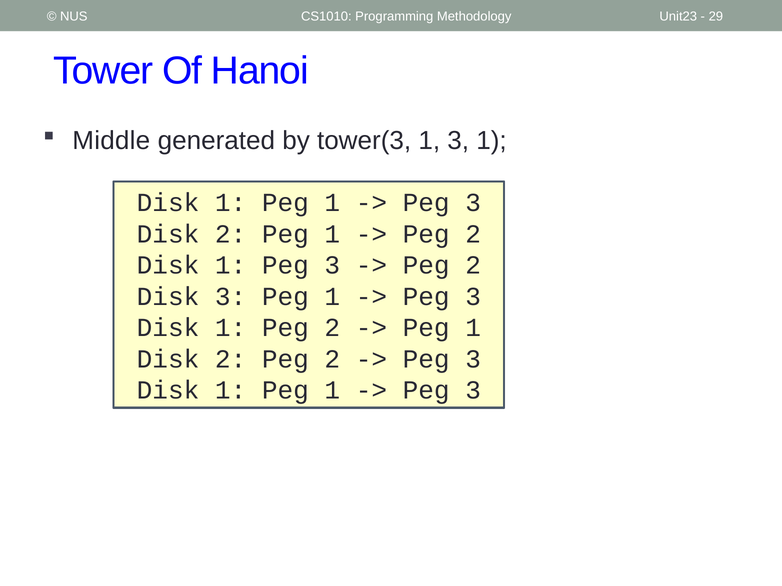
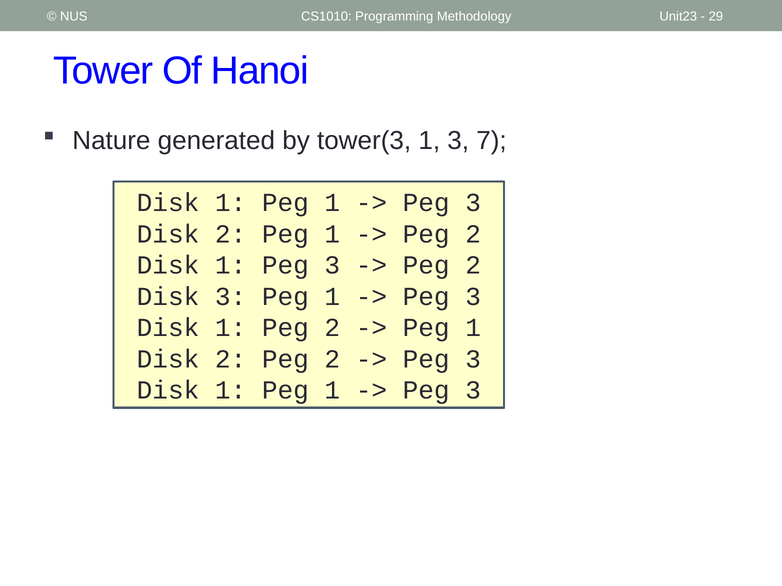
Middle: Middle -> Nature
3 1: 1 -> 7
